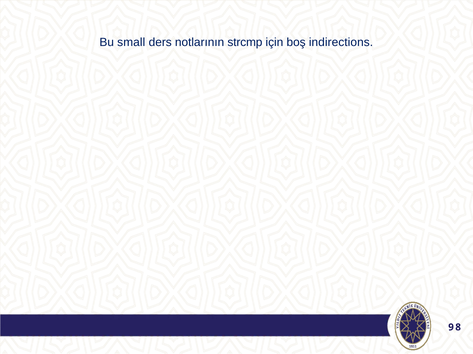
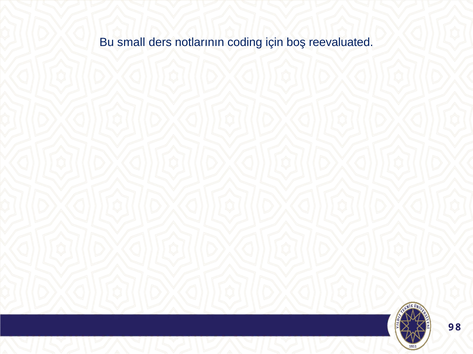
strcmp: strcmp -> coding
indirections: indirections -> reevaluated
